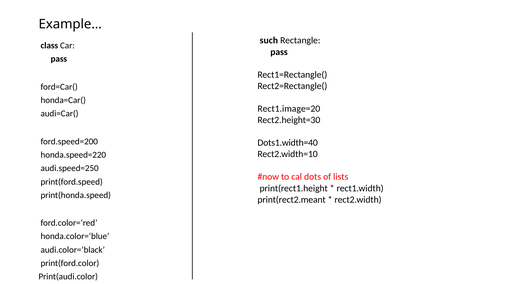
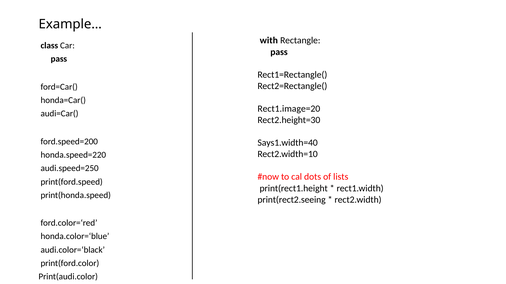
such: such -> with
Dots1.width=40: Dots1.width=40 -> Says1.width=40
print(rect2.meant: print(rect2.meant -> print(rect2.seeing
